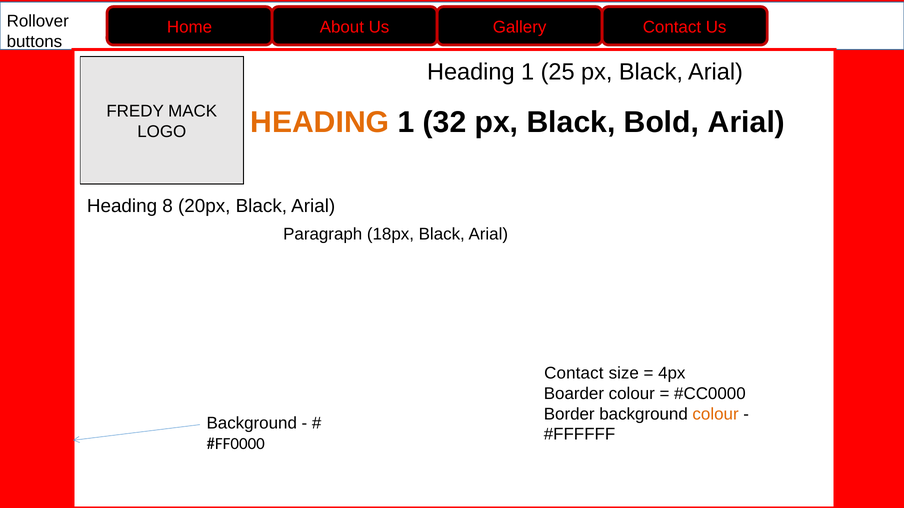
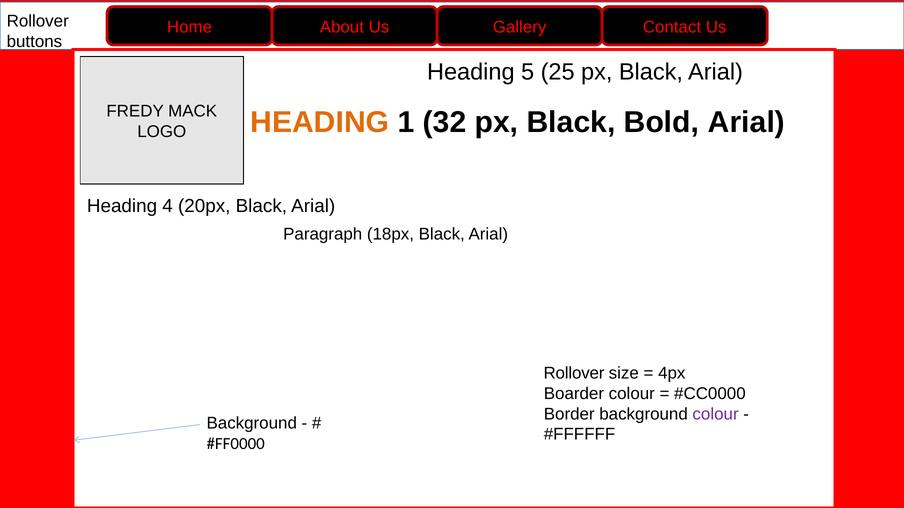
1 at (528, 72): 1 -> 5
8: 8 -> 4
Contact at (574, 374): Contact -> Rollover
colour at (716, 414) colour: orange -> purple
